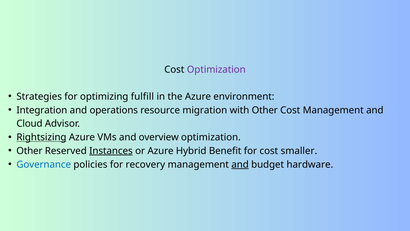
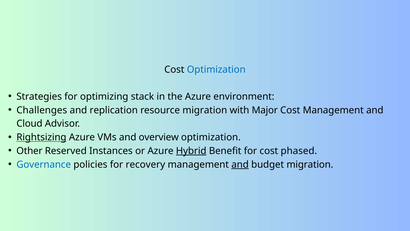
Optimization at (216, 69) colour: purple -> blue
fulfill: fulfill -> stack
Integration: Integration -> Challenges
operations: operations -> replication
with Other: Other -> Major
Instances underline: present -> none
Hybrid underline: none -> present
smaller: smaller -> phased
budget hardware: hardware -> migration
